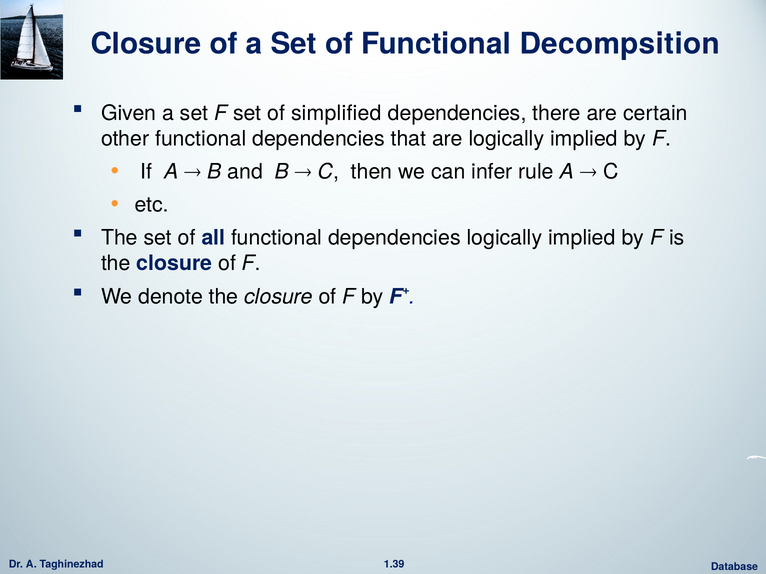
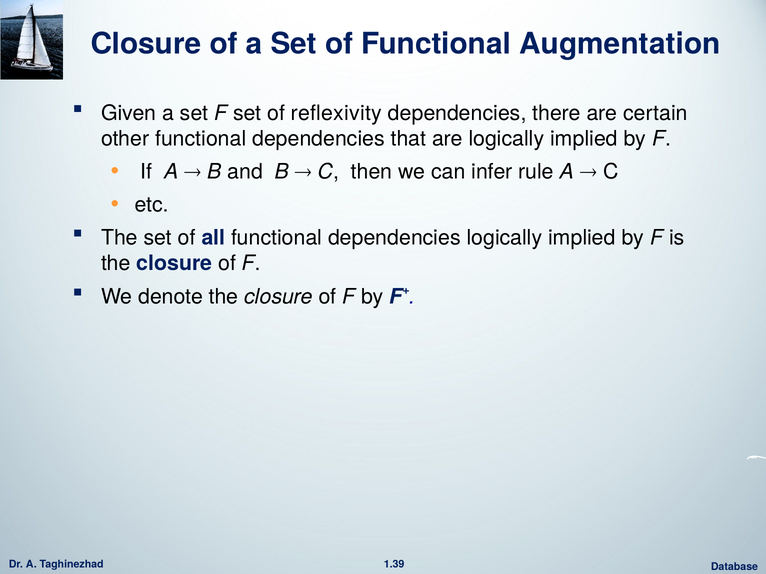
Decompsition: Decompsition -> Augmentation
simplified: simplified -> reflexivity
